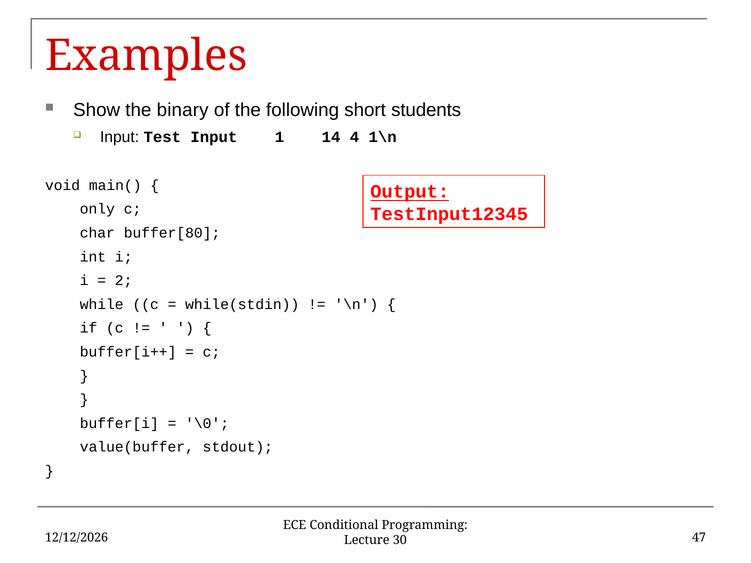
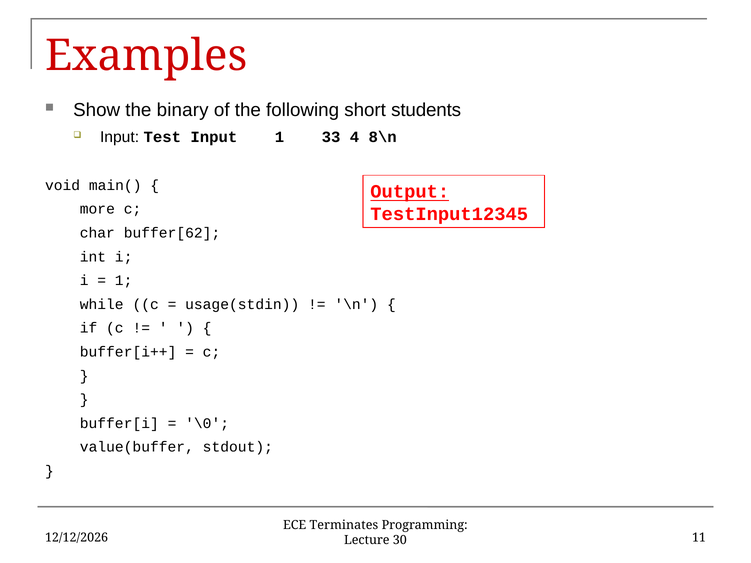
14: 14 -> 33
1\n: 1\n -> 8\n
only: only -> more
buffer[80: buffer[80 -> buffer[62
2 at (124, 281): 2 -> 1
while(stdin: while(stdin -> usage(stdin
Conditional: Conditional -> Terminates
47: 47 -> 11
